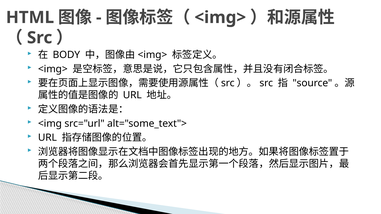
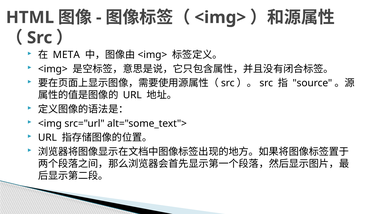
BODY: BODY -> META
